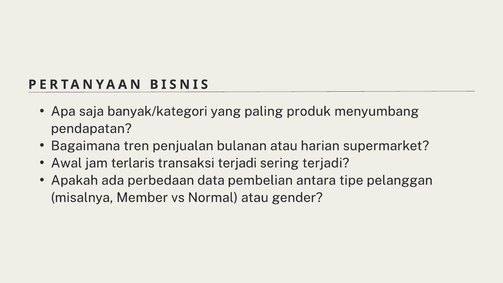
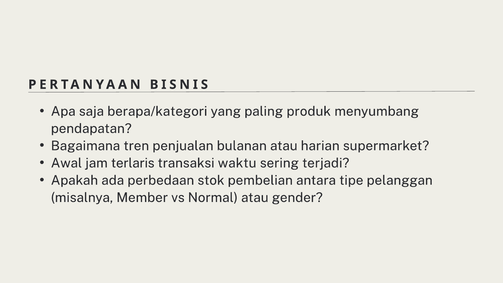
banyak/kategori: banyak/kategori -> berapa/kategori
transaksi terjadi: terjadi -> waktu
data: data -> stok
